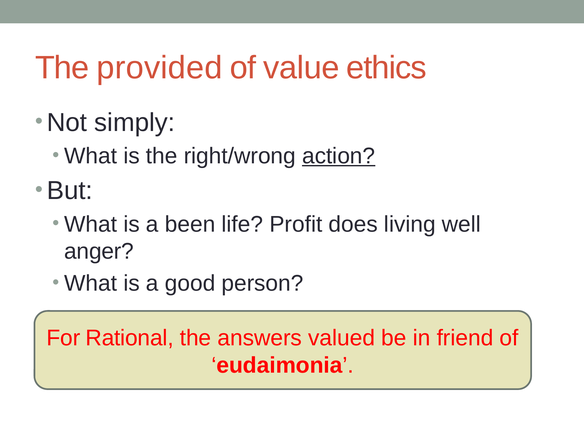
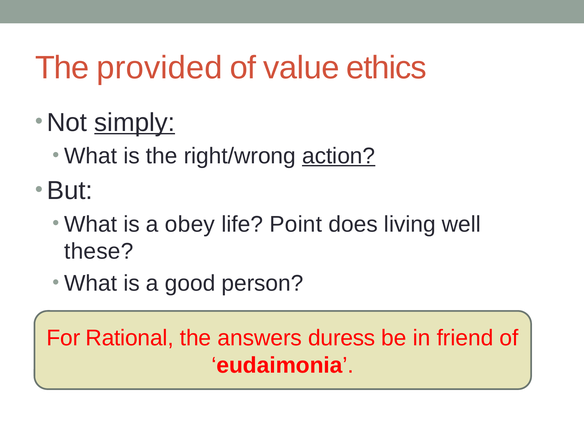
simply underline: none -> present
been: been -> obey
Profit: Profit -> Point
anger: anger -> these
valued: valued -> duress
